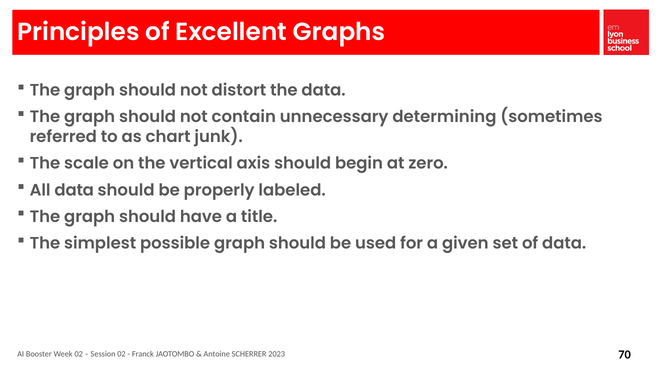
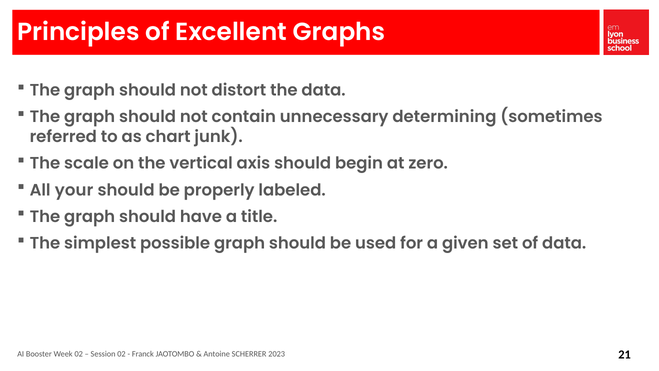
All data: data -> your
70: 70 -> 21
